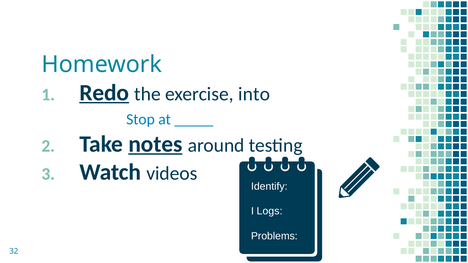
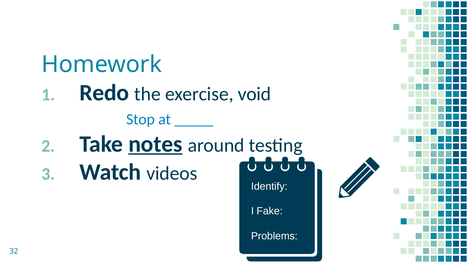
Redo underline: present -> none
into: into -> void
Logs: Logs -> Fake
